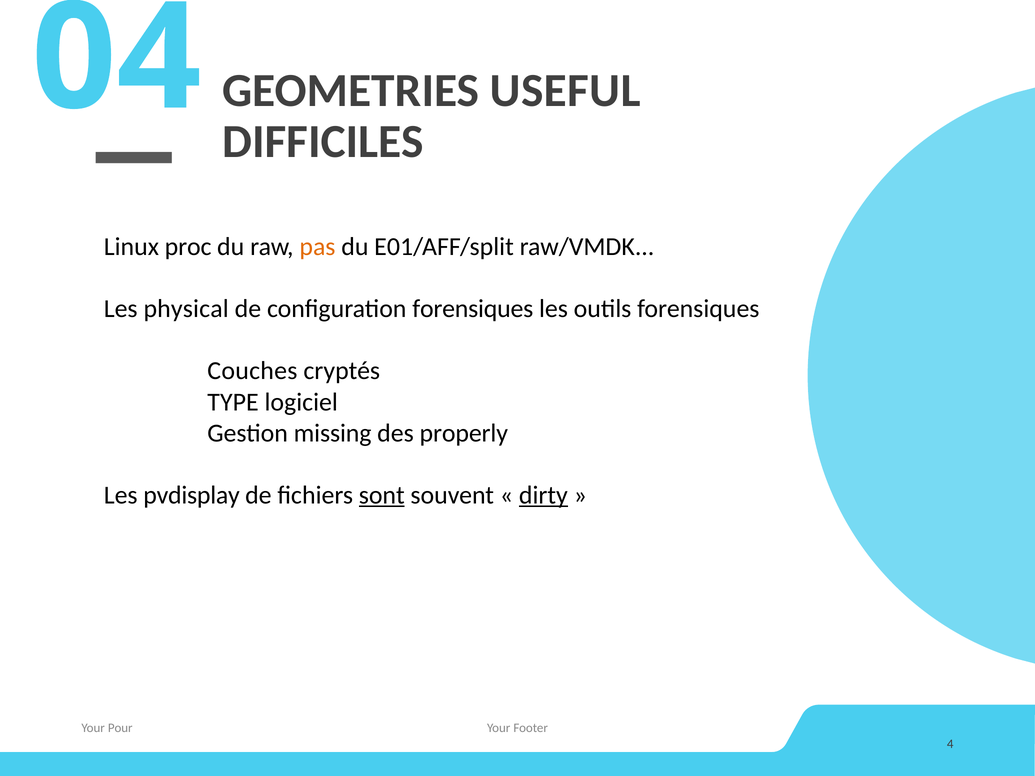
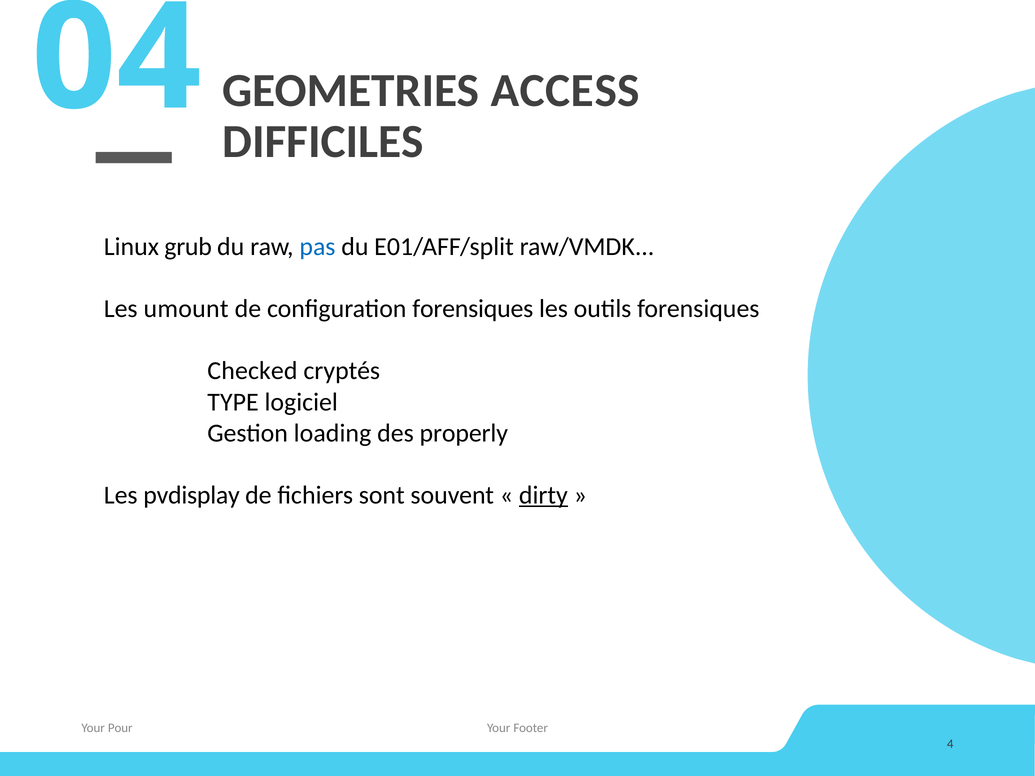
USEFUL: USEFUL -> ACCESS
proc: proc -> grub
pas colour: orange -> blue
physical: physical -> umount
Couches: Couches -> Checked
missing: missing -> loading
sont underline: present -> none
